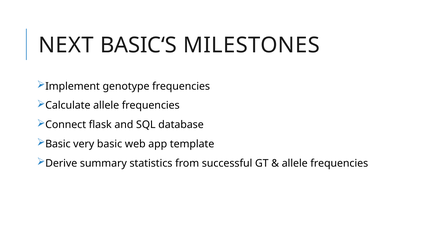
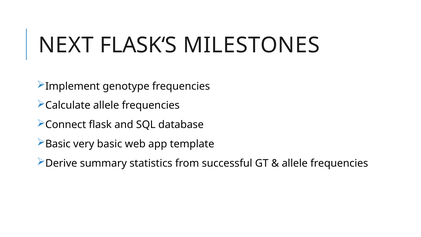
BASIC‘S: BASIC‘S -> FLASK‘S
